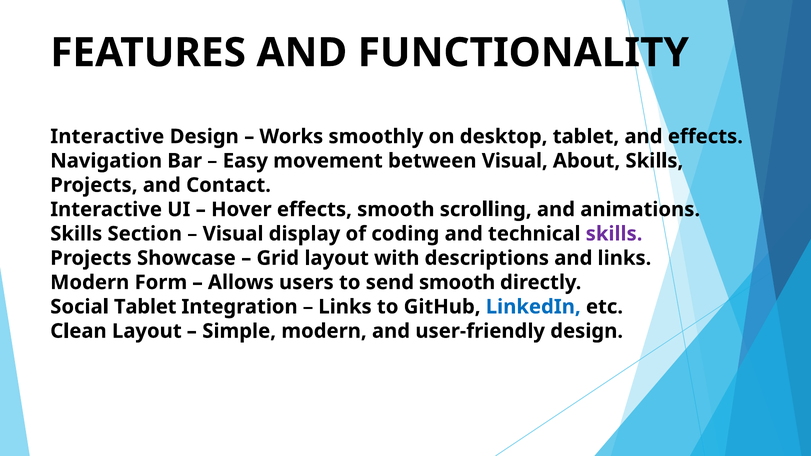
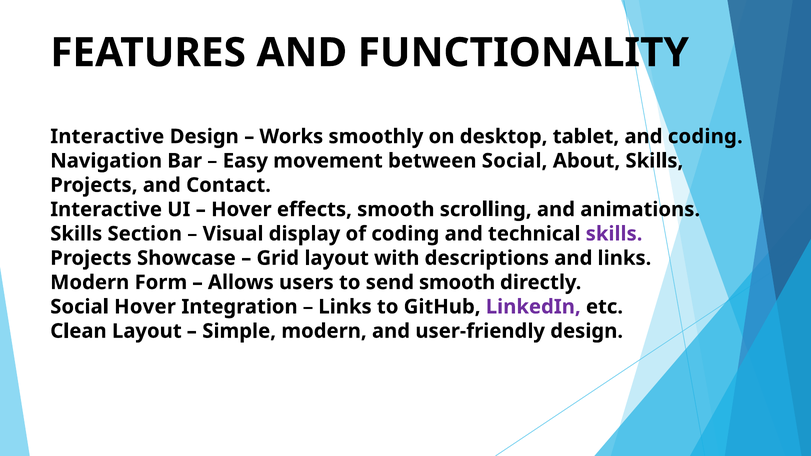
and effects: effects -> coding
between Visual: Visual -> Social
Social Tablet: Tablet -> Hover
LinkedIn colour: blue -> purple
